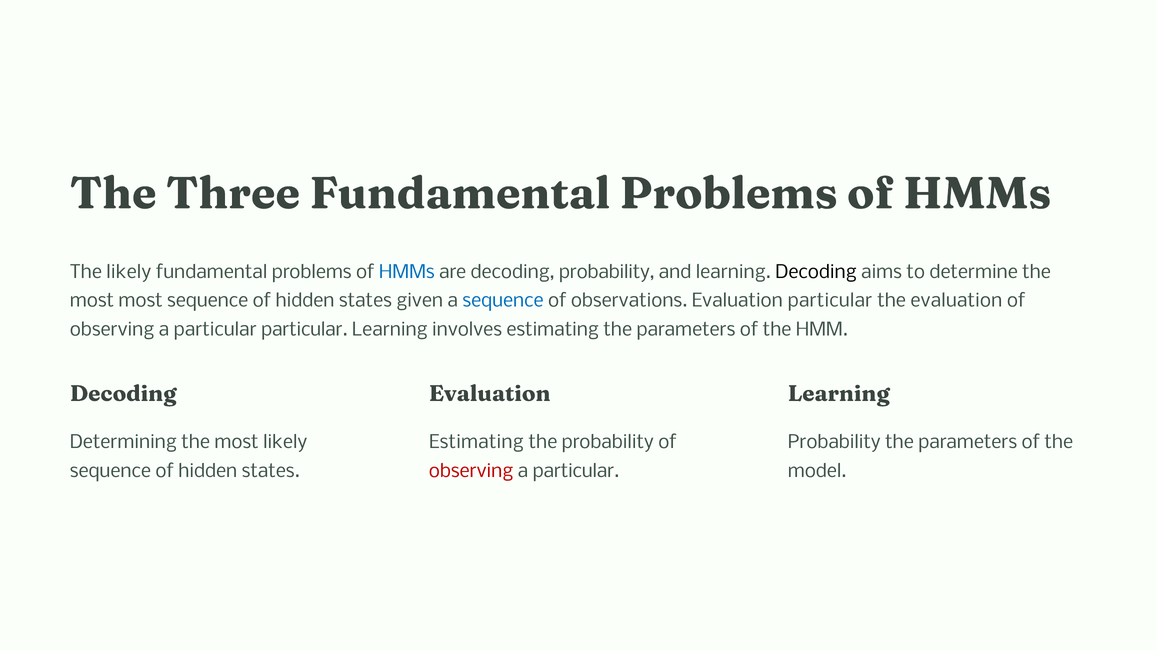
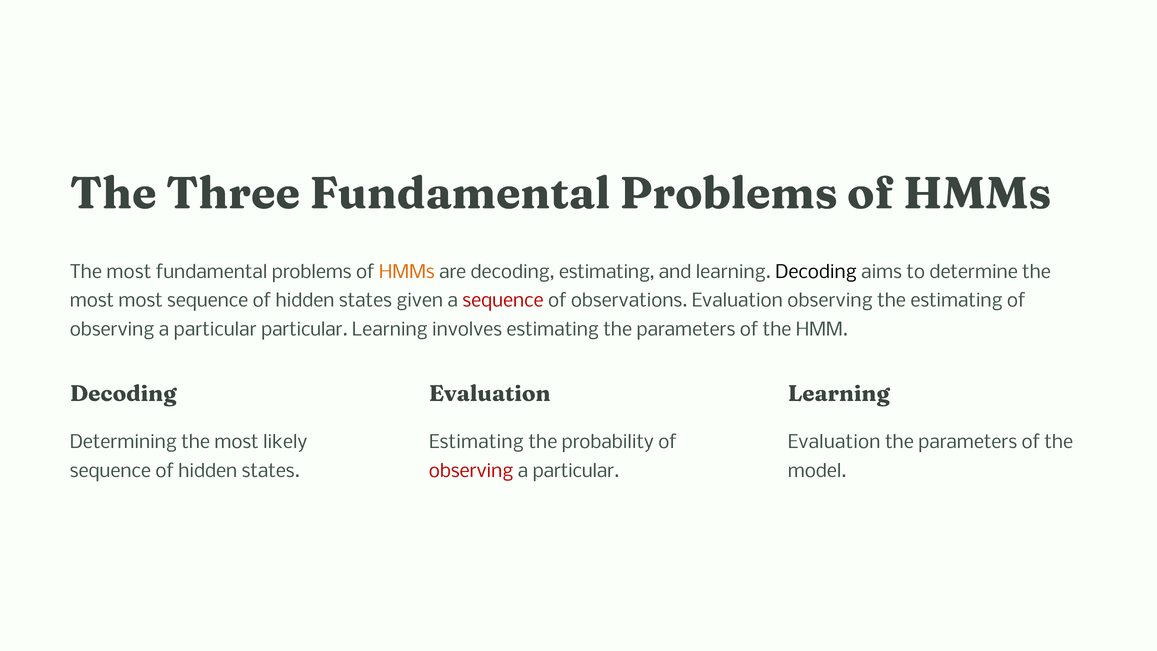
likely at (129, 272): likely -> most
HMMs at (407, 272) colour: blue -> orange
decoding probability: probability -> estimating
sequence at (503, 301) colour: blue -> red
Evaluation particular: particular -> observing
the evaluation: evaluation -> estimating
Probability at (834, 442): Probability -> Evaluation
